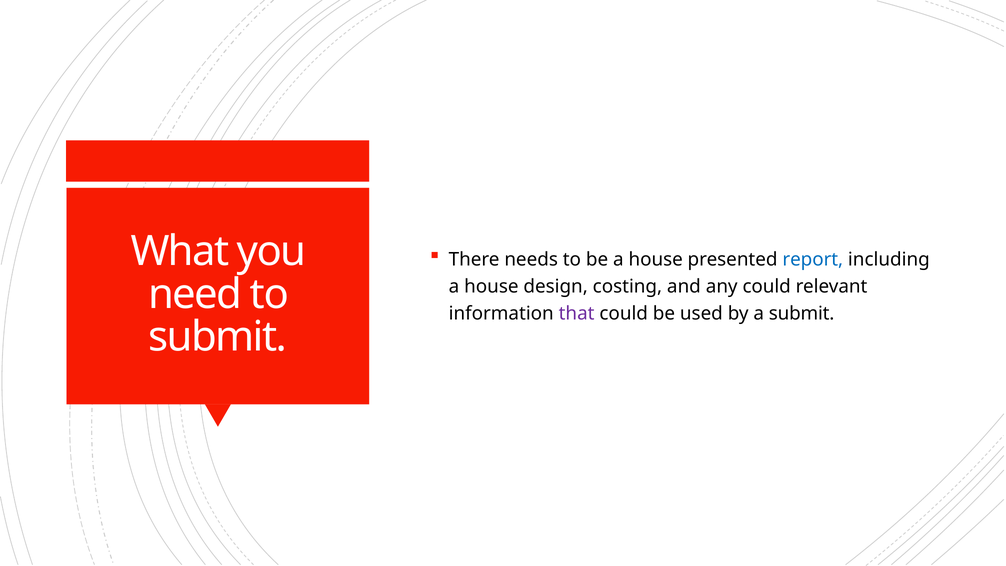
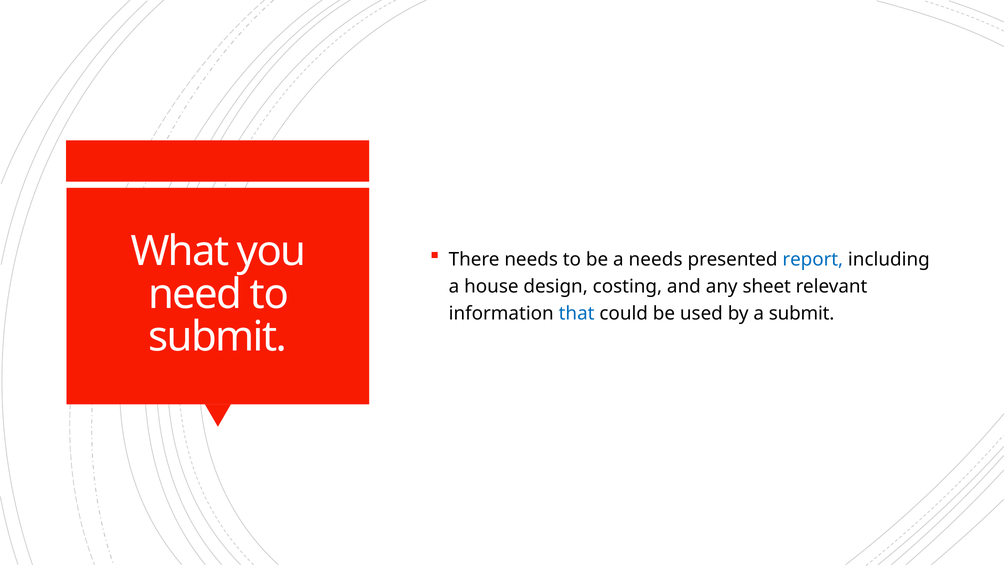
be a house: house -> needs
any could: could -> sheet
that colour: purple -> blue
